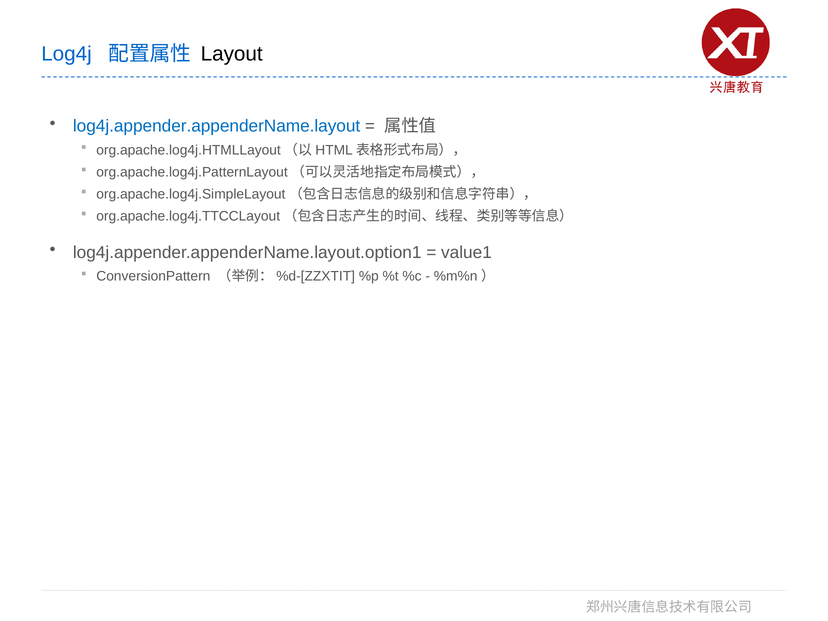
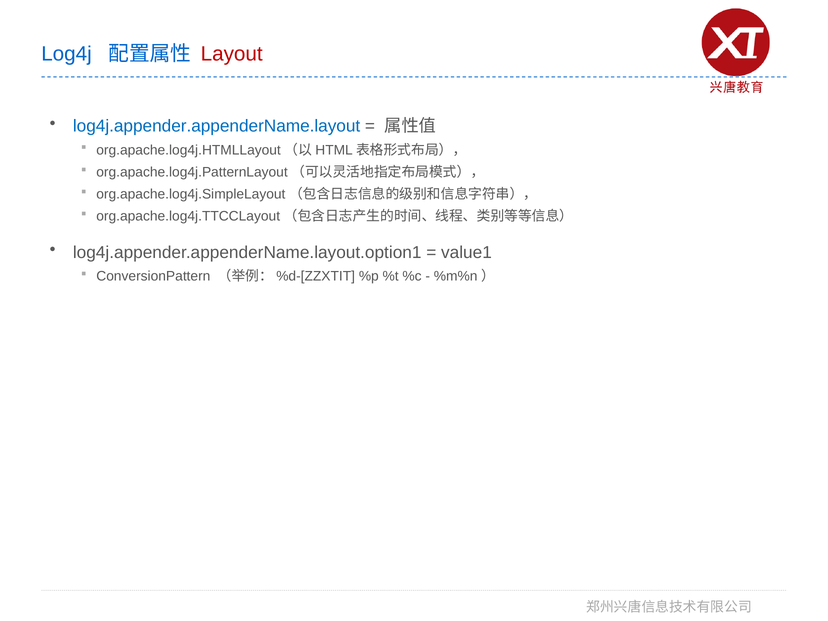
Layout colour: black -> red
